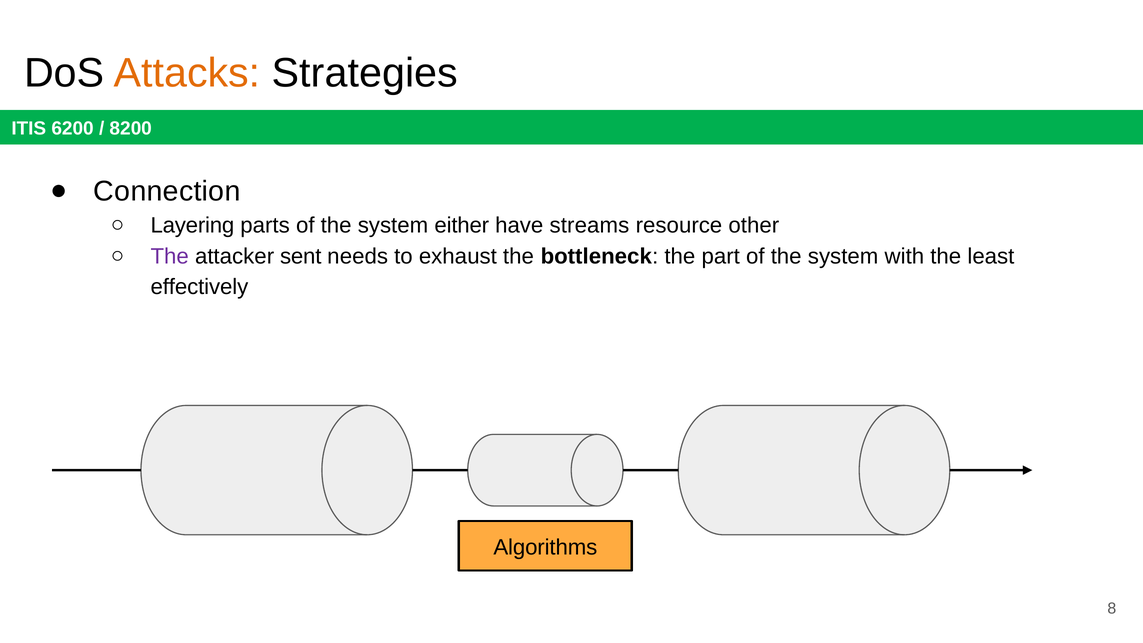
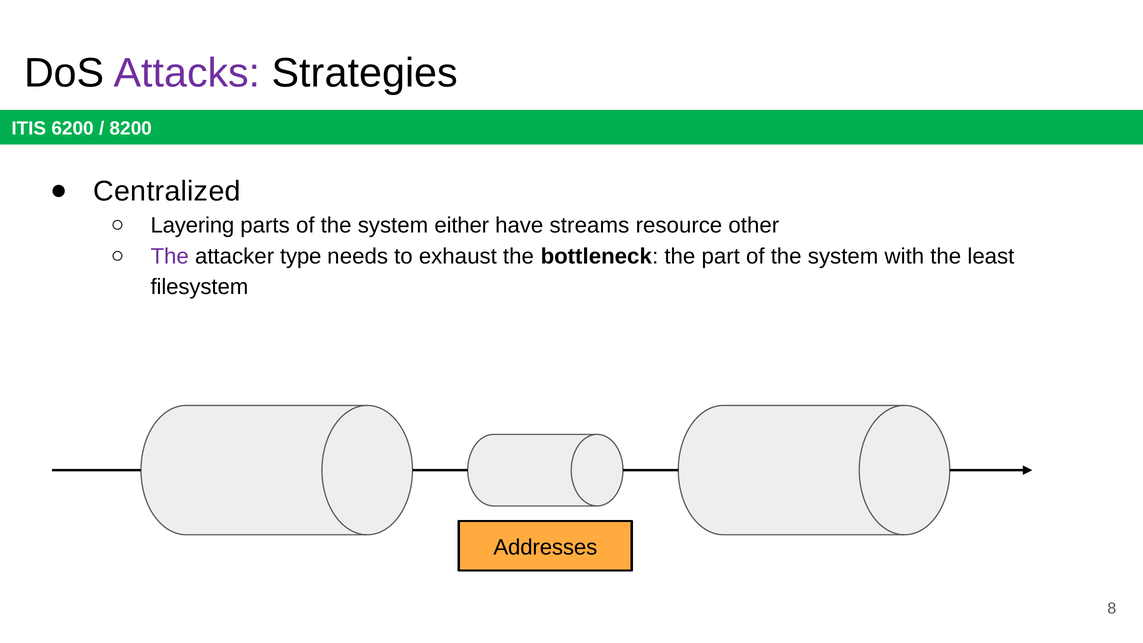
Attacks colour: orange -> purple
Connection: Connection -> Centralized
sent: sent -> type
effectively: effectively -> filesystem
Algorithms: Algorithms -> Addresses
